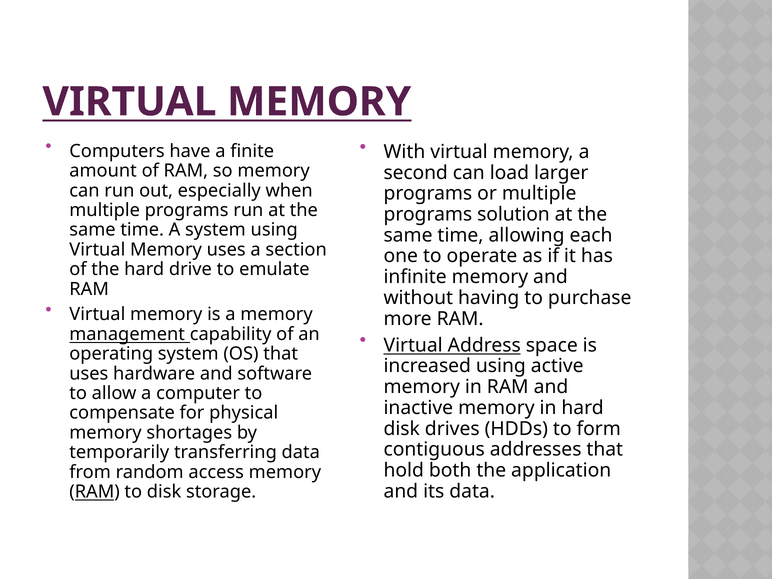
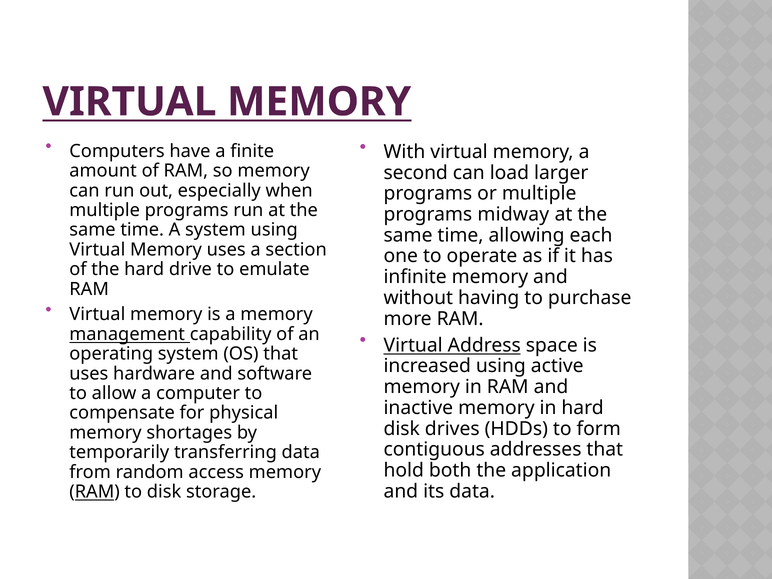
solution: solution -> midway
